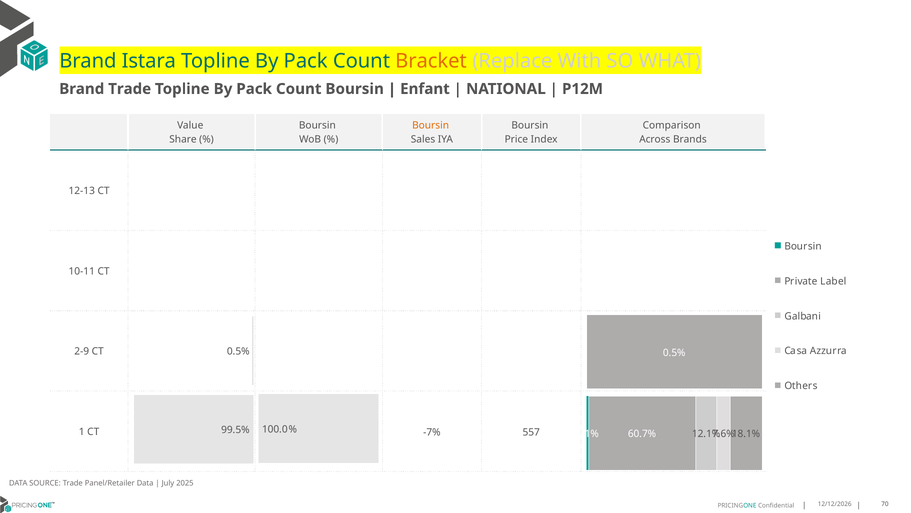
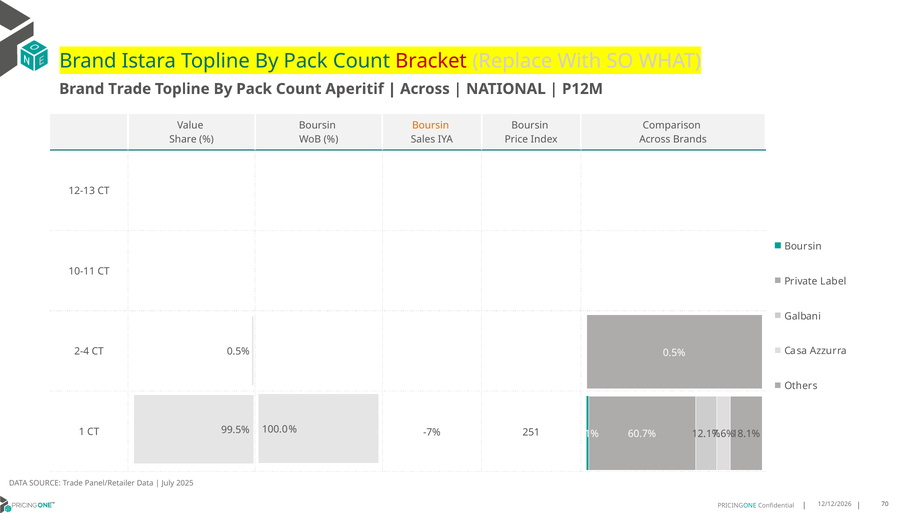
Bracket colour: orange -> red
Count Boursin: Boursin -> Aperitif
Enfant at (425, 89): Enfant -> Across
2-9: 2-9 -> 2-4
557: 557 -> 251
